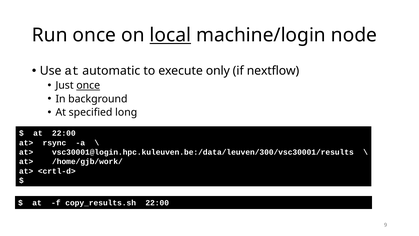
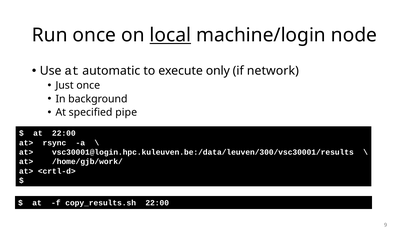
nextflow: nextflow -> network
once at (88, 85) underline: present -> none
long: long -> pipe
